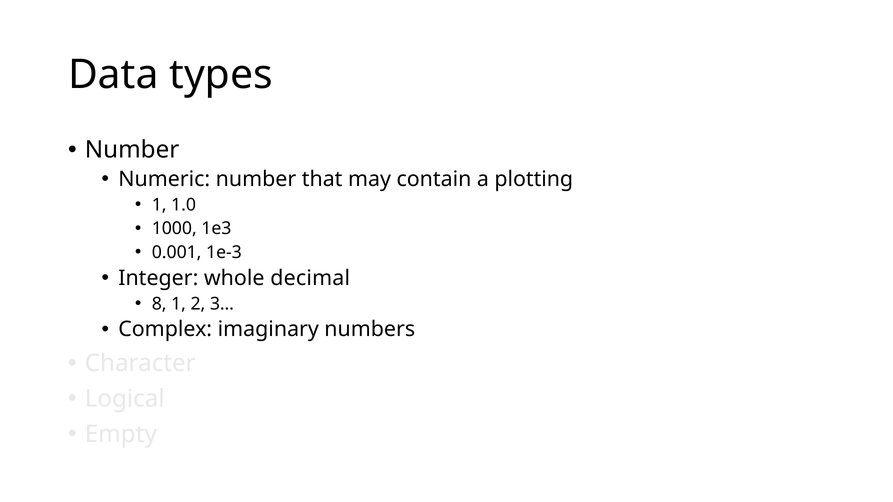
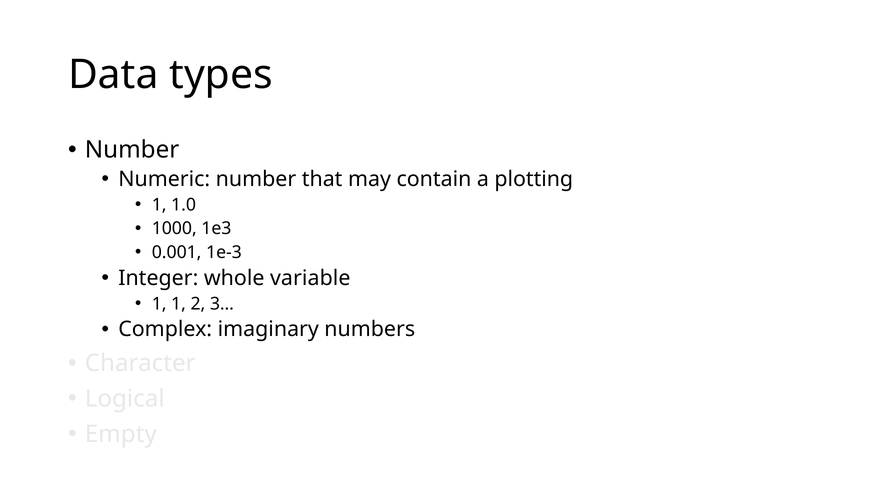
decimal: decimal -> variable
8 at (159, 304): 8 -> 1
